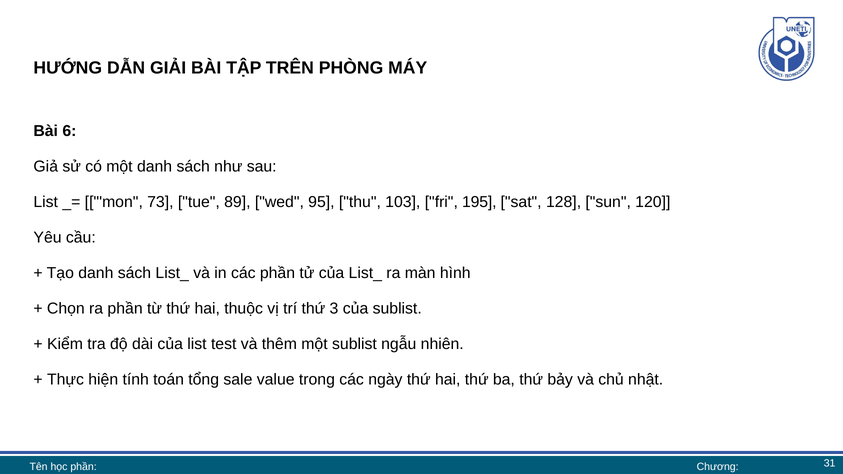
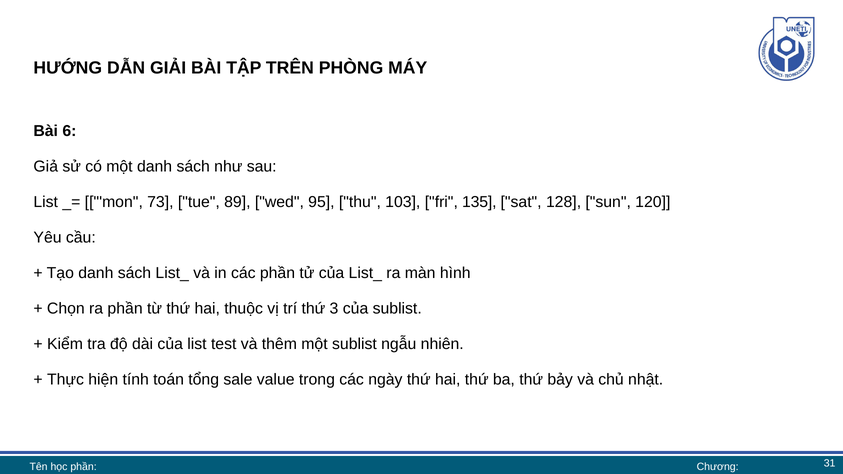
195: 195 -> 135
